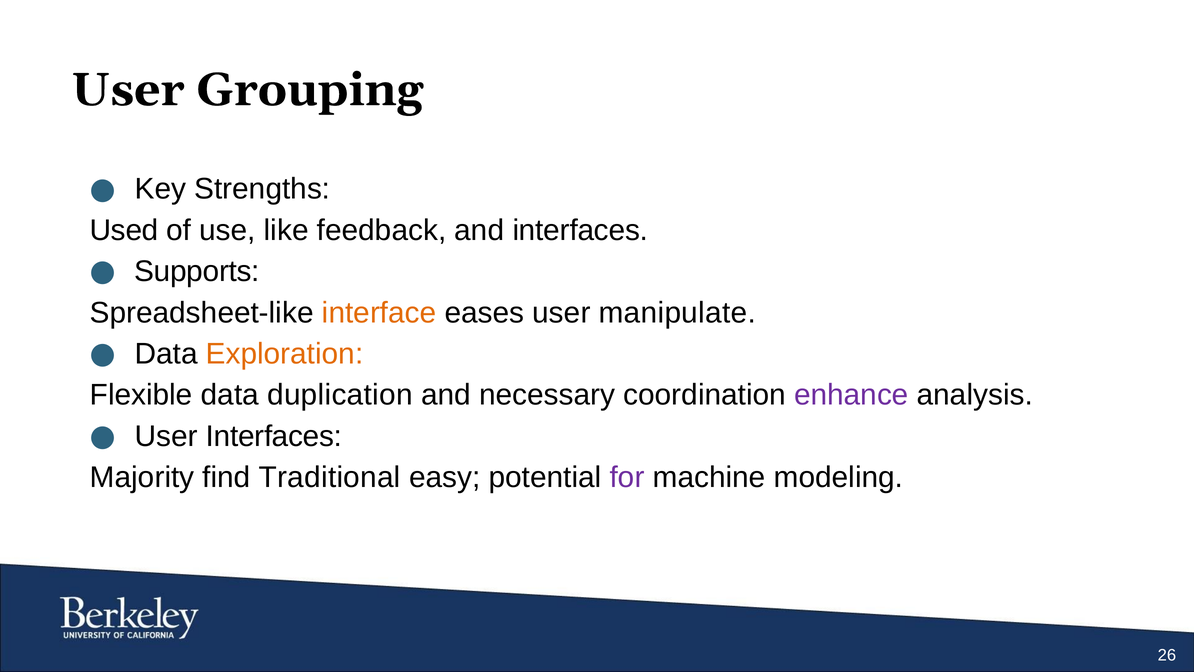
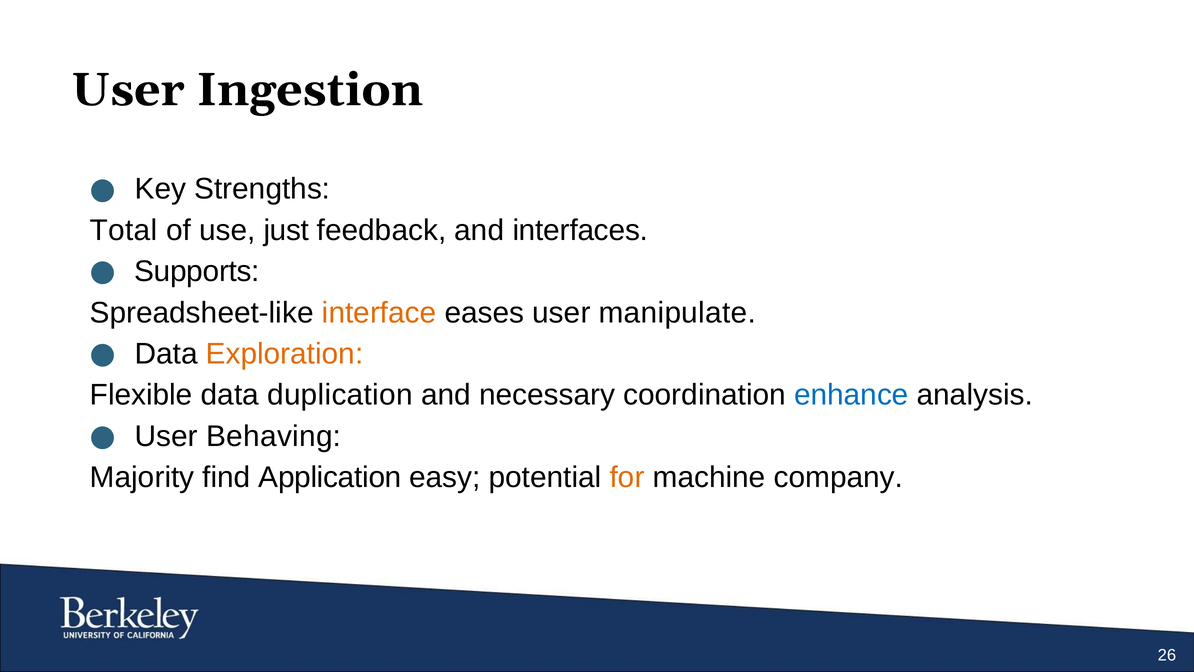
Grouping: Grouping -> Ingestion
Used: Used -> Total
like: like -> just
enhance colour: purple -> blue
User Interfaces: Interfaces -> Behaving
Traditional: Traditional -> Application
for colour: purple -> orange
modeling: modeling -> company
